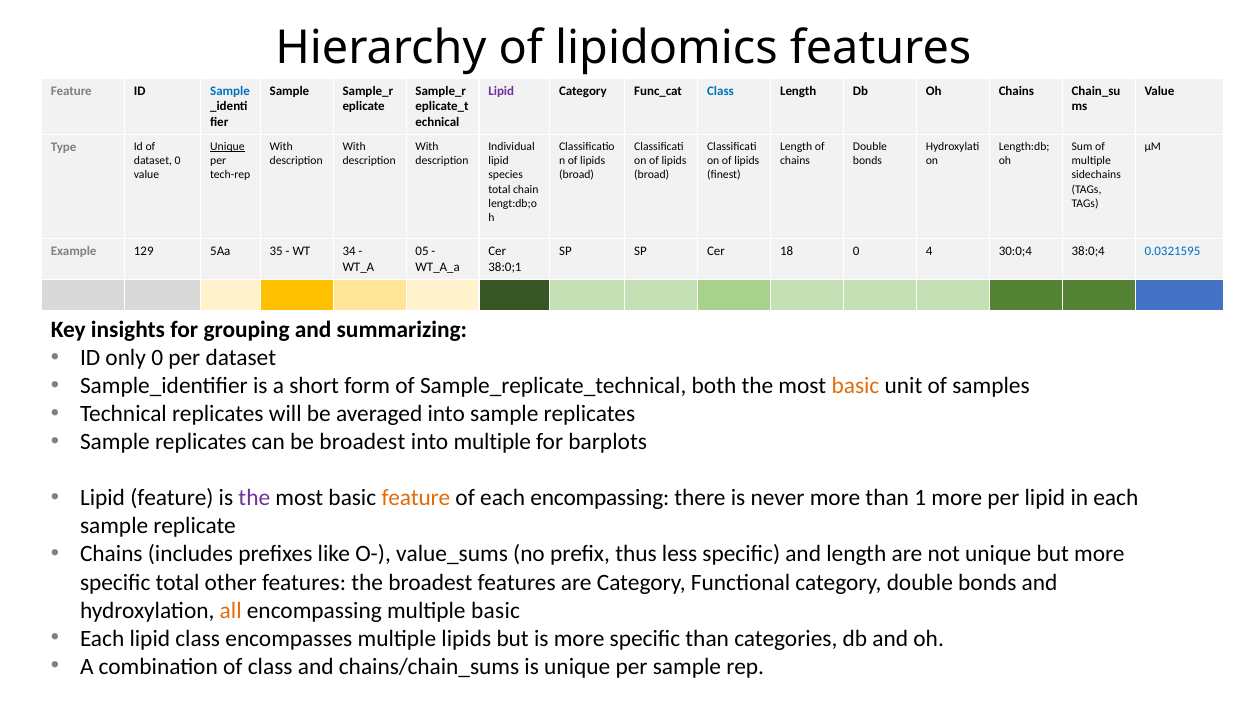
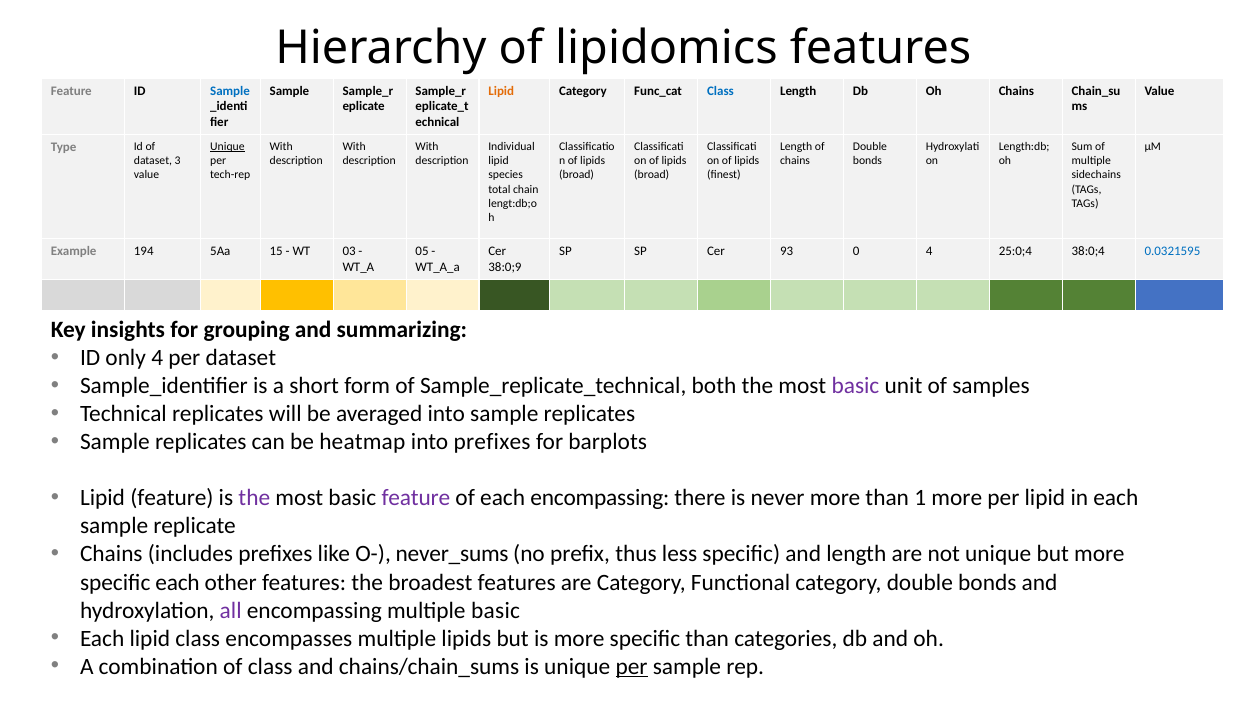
Lipid at (501, 91) colour: purple -> orange
dataset 0: 0 -> 3
129: 129 -> 194
35: 35 -> 15
34: 34 -> 03
18: 18 -> 93
30:0;4: 30:0;4 -> 25:0;4
38:0;1: 38:0;1 -> 38:0;9
only 0: 0 -> 4
basic at (855, 385) colour: orange -> purple
be broadest: broadest -> heatmap
into multiple: multiple -> prefixes
feature at (416, 498) colour: orange -> purple
value_sums: value_sums -> never_sums
specific total: total -> each
all colour: orange -> purple
per at (632, 666) underline: none -> present
